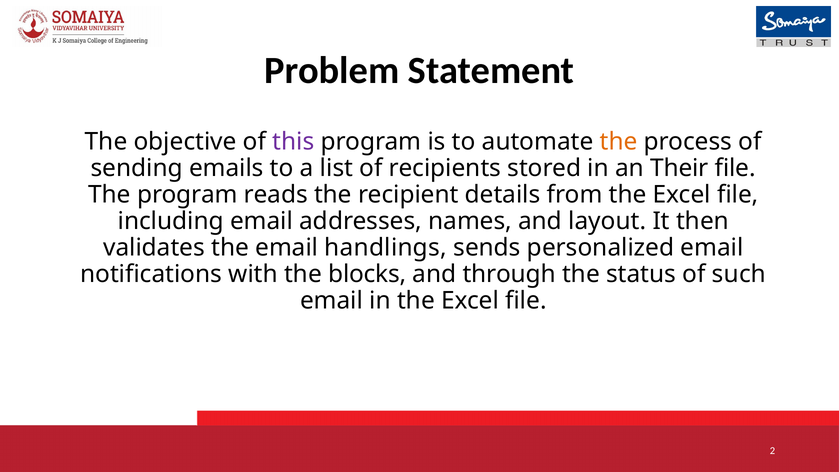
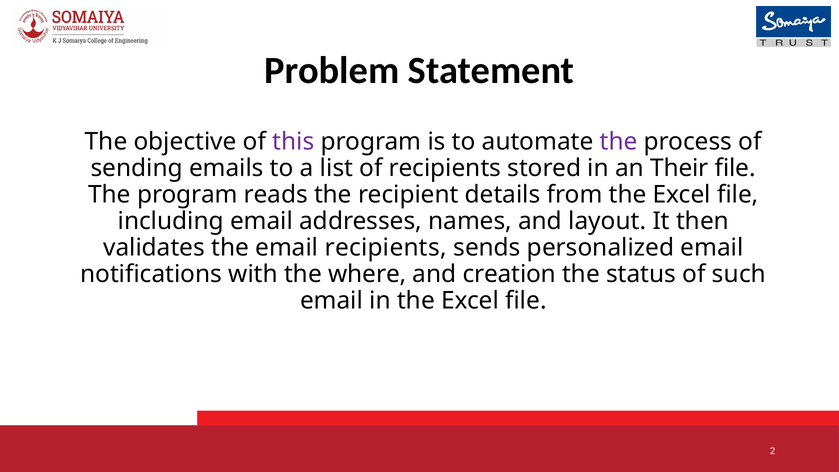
the at (619, 142) colour: orange -> purple
email handlings: handlings -> recipients
blocks: blocks -> where
through: through -> creation
